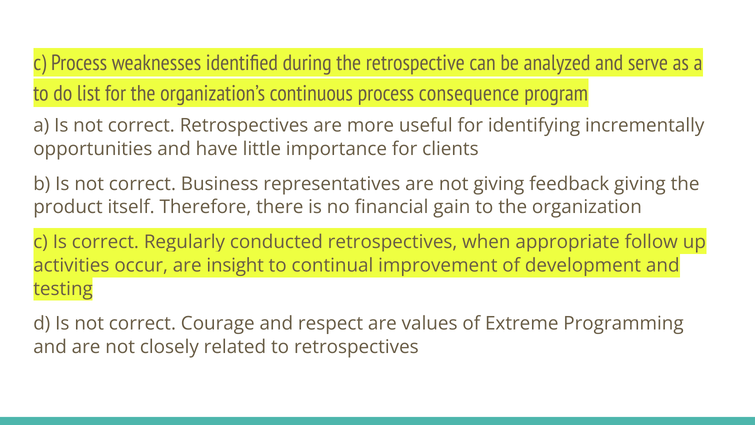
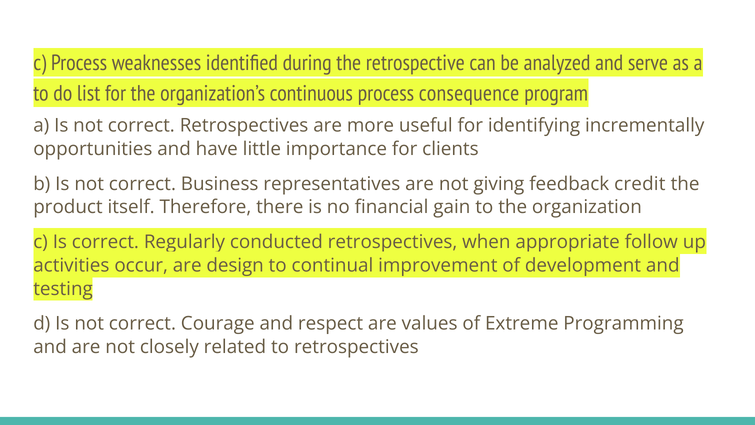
feedback giving: giving -> credit
insight: insight -> design
